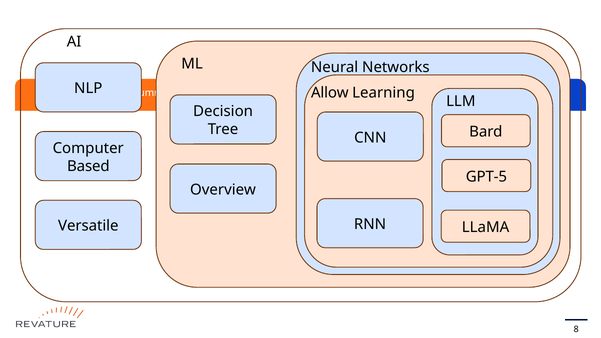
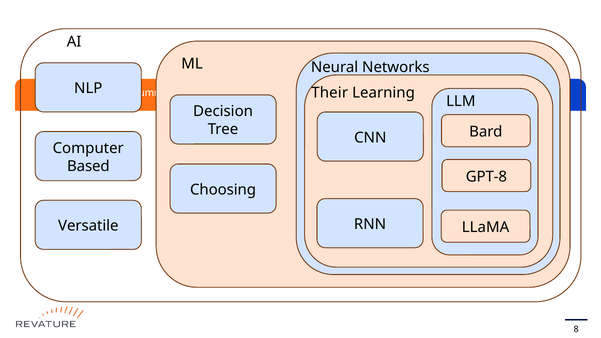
Allow: Allow -> Their
GPT-5: GPT-5 -> GPT-8
Overview: Overview -> Choosing
